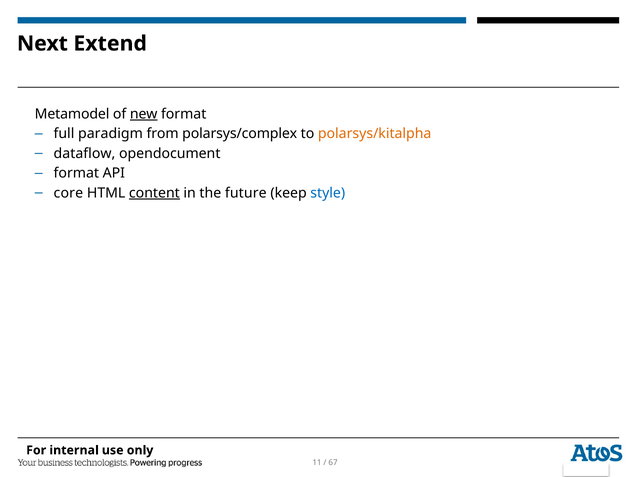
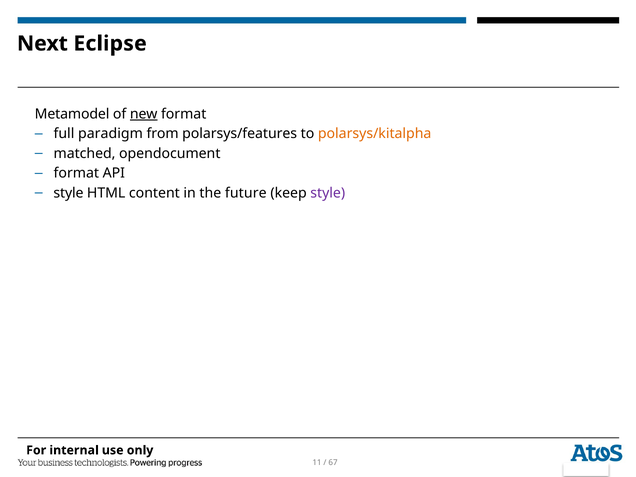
Extend: Extend -> Eclipse
polarsys/complex: polarsys/complex -> polarsys/features
dataflow: dataflow -> matched
core at (68, 193): core -> style
content underline: present -> none
style at (328, 193) colour: blue -> purple
